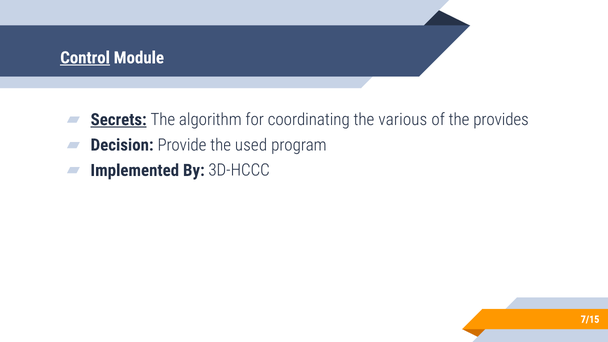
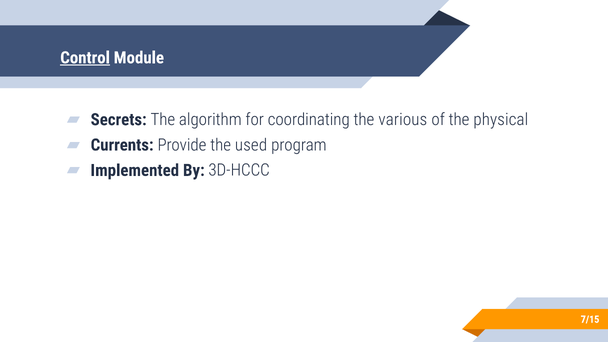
Secrets underline: present -> none
provides: provides -> physical
Decision: Decision -> Currents
